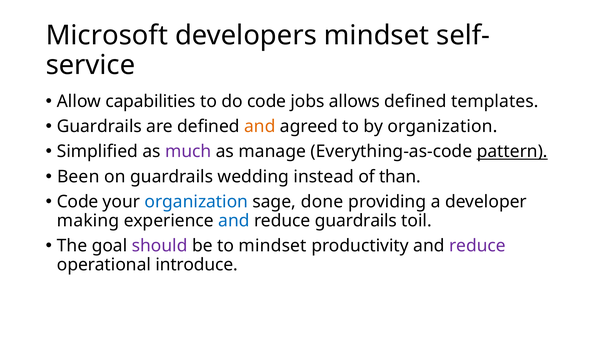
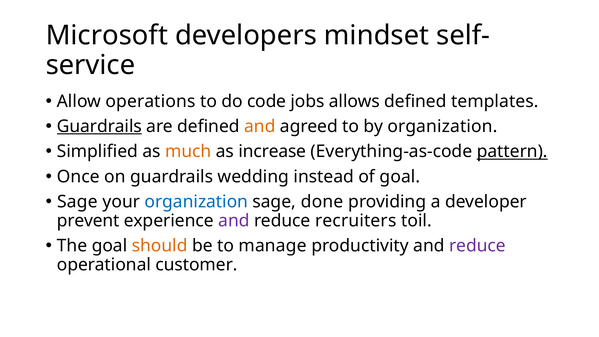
capabilities: capabilities -> operations
Guardrails at (99, 126) underline: none -> present
much colour: purple -> orange
manage: manage -> increase
Been: Been -> Once
of than: than -> goal
Code at (78, 202): Code -> Sage
making: making -> prevent
and at (234, 221) colour: blue -> purple
reduce guardrails: guardrails -> recruiters
should colour: purple -> orange
to mindset: mindset -> manage
introduce: introduce -> customer
